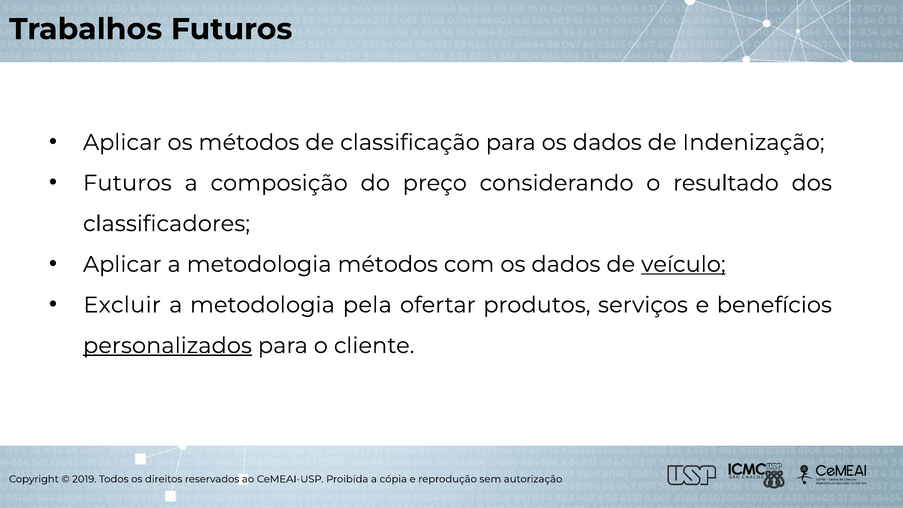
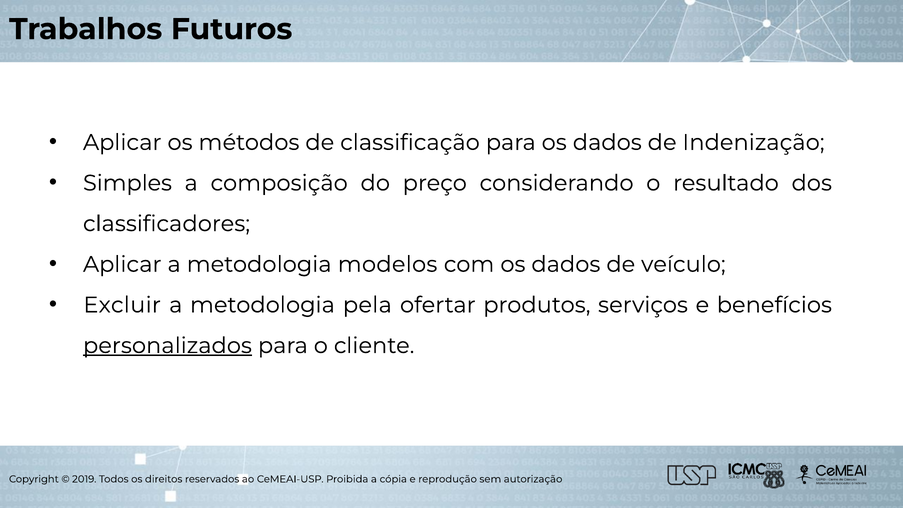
Futuros at (127, 183): Futuros -> Simples
metodologia métodos: métodos -> modelos
veículo underline: present -> none
